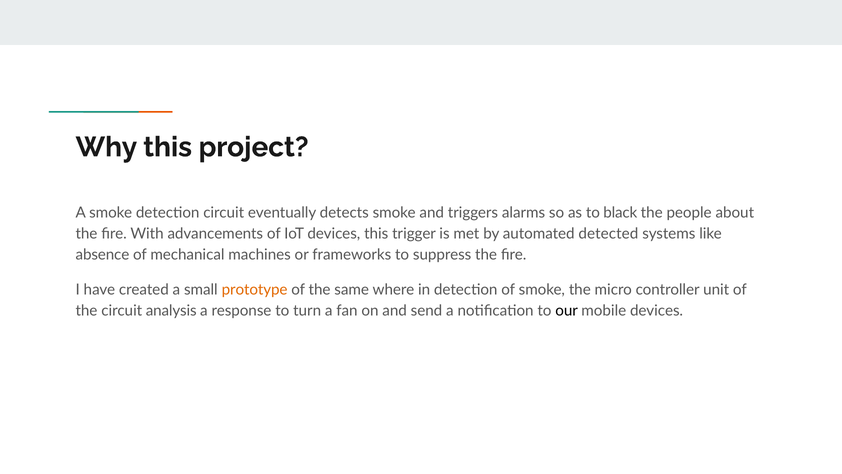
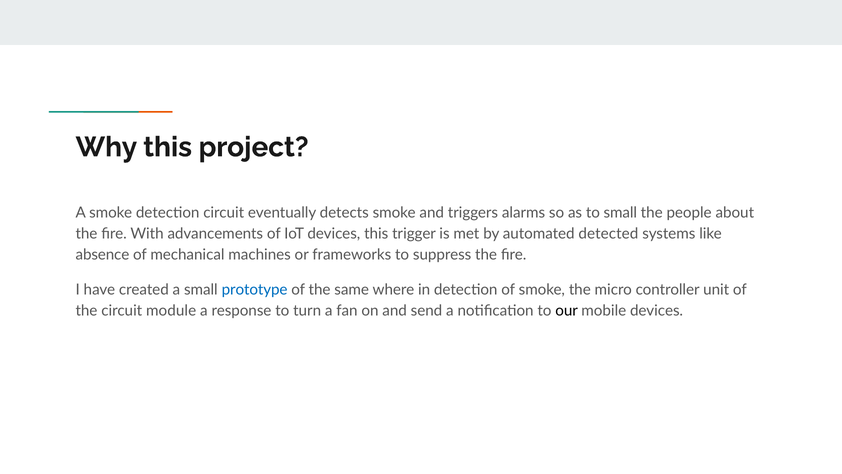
to black: black -> small
prototype colour: orange -> blue
analysis: analysis -> module
